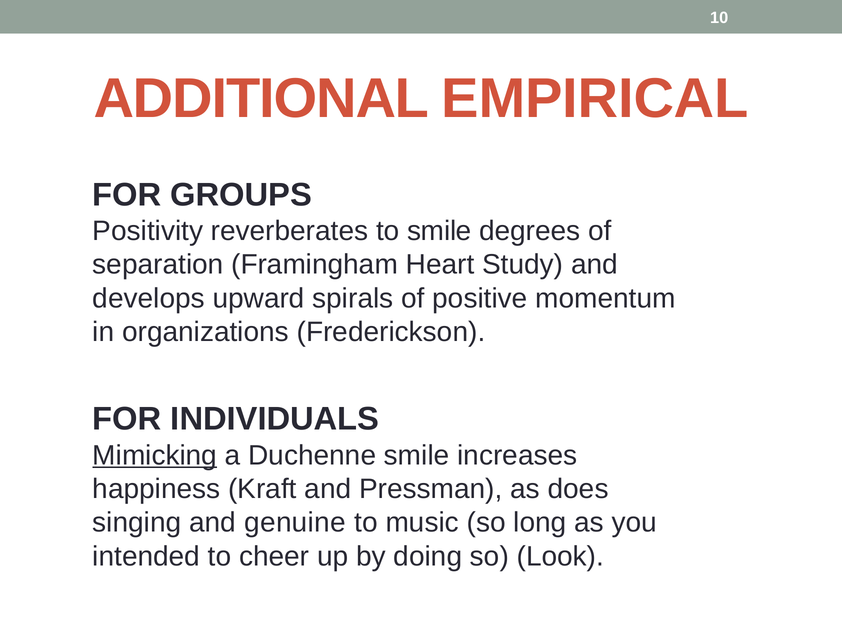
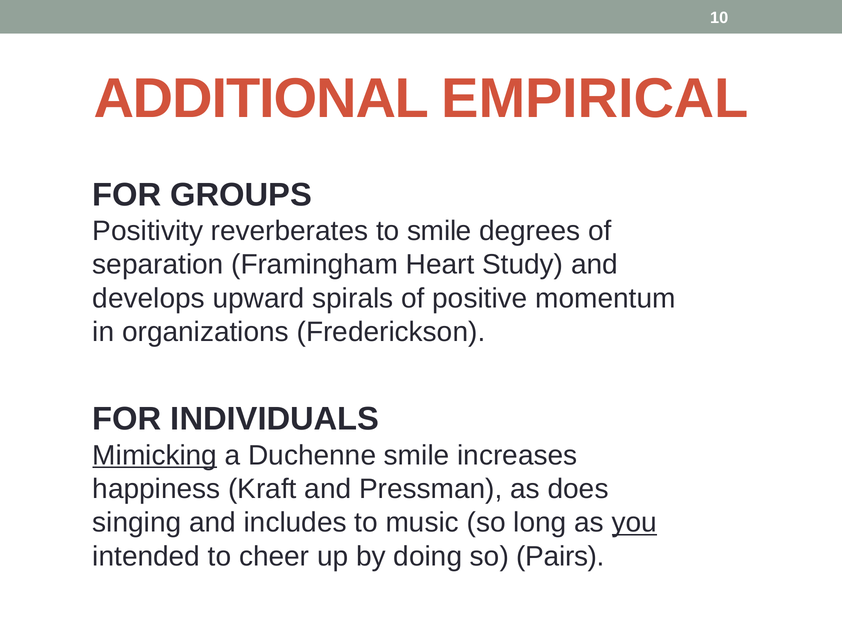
genuine: genuine -> includes
you underline: none -> present
Look: Look -> Pairs
